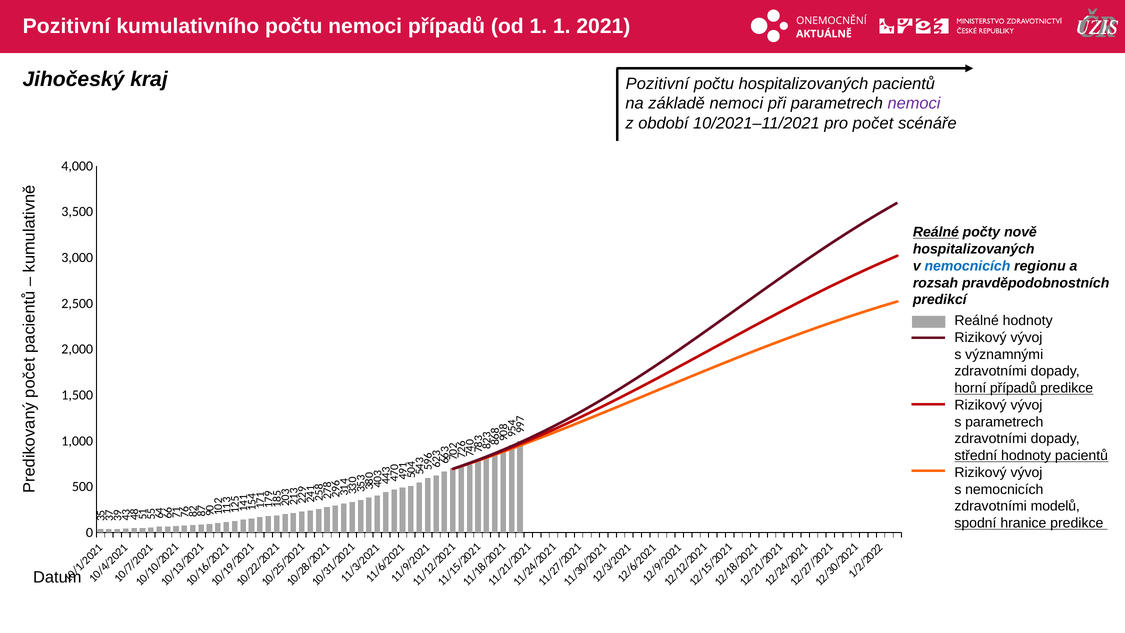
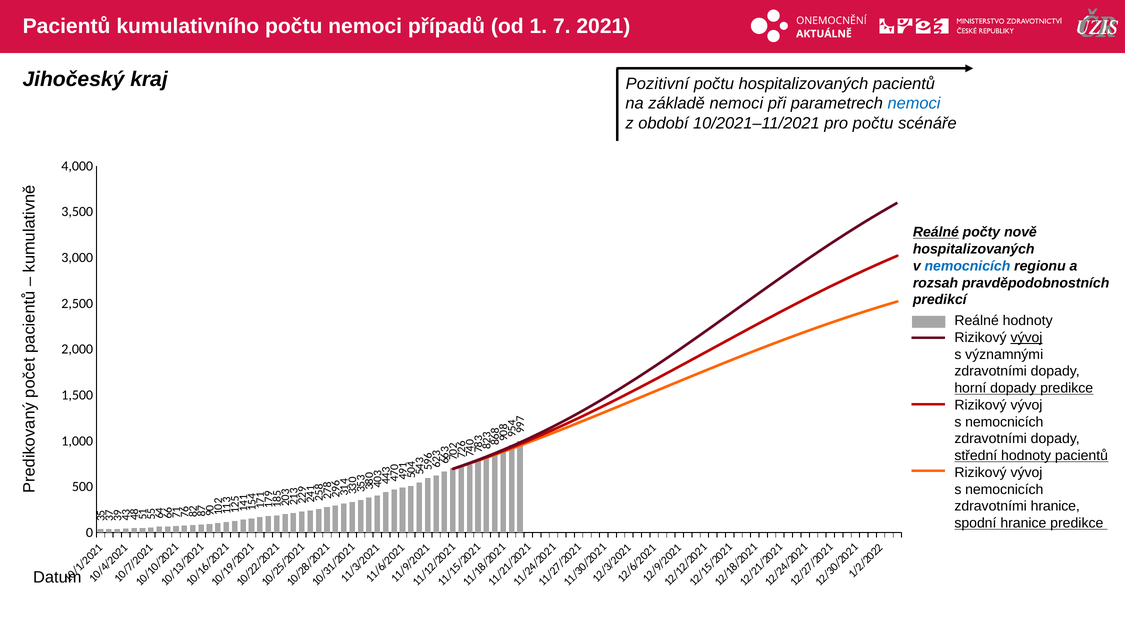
Pozitivní at (66, 26): Pozitivní -> Pacientů
od 1 1: 1 -> 7
nemoci at (914, 103) colour: purple -> blue
pro počet: počet -> počtu
vývoj at (1026, 337) underline: none -> present
horní případů: případů -> dopady
parametrech at (1004, 422): parametrech -> nemocnicích
zdravotními modelů: modelů -> hranice
